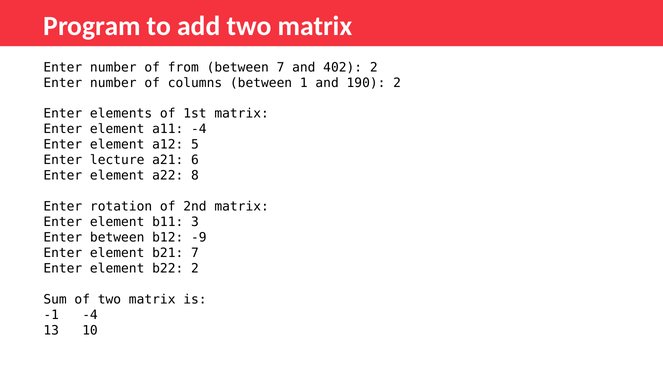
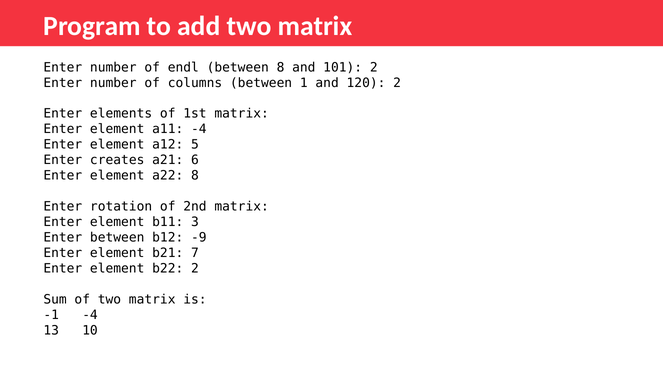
from: from -> endl
between 7: 7 -> 8
402: 402 -> 101
190: 190 -> 120
lecture: lecture -> creates
